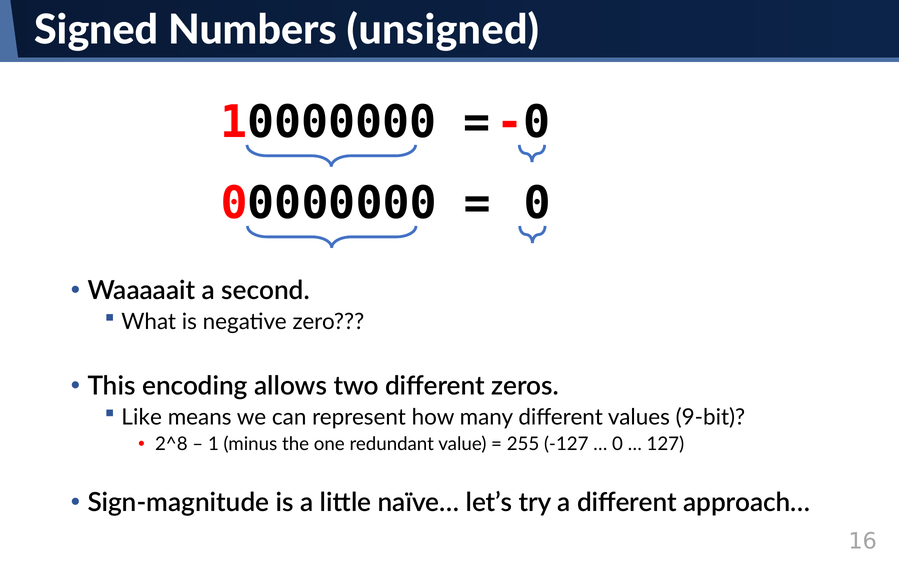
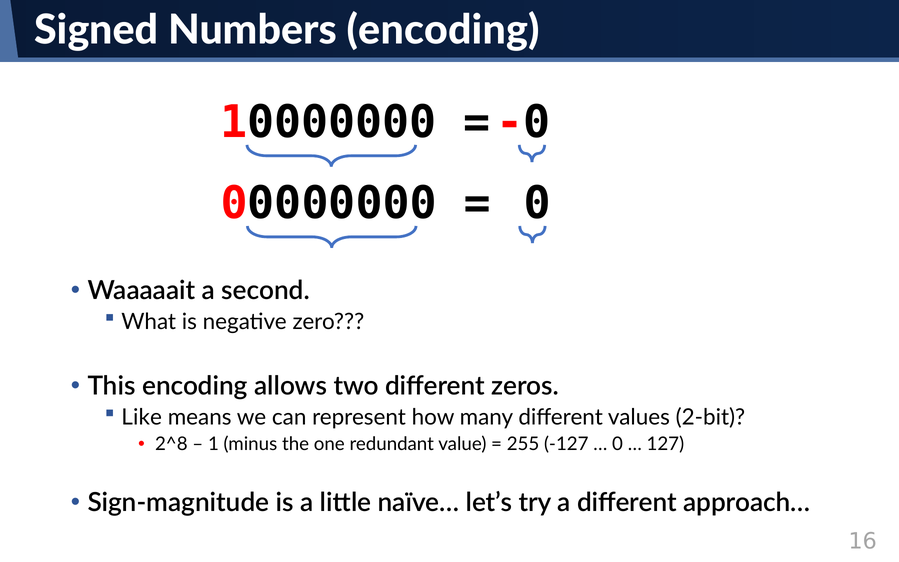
Numbers unsigned: unsigned -> encoding
9-bit: 9-bit -> 2-bit
